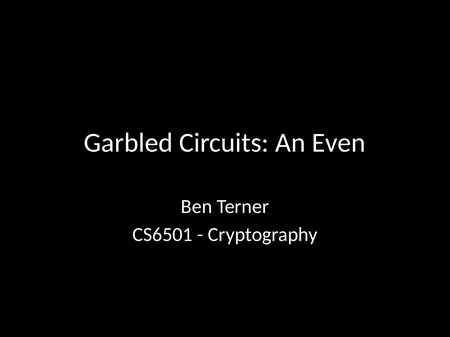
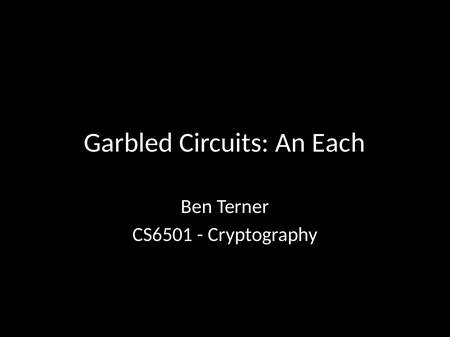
Even: Even -> Each
